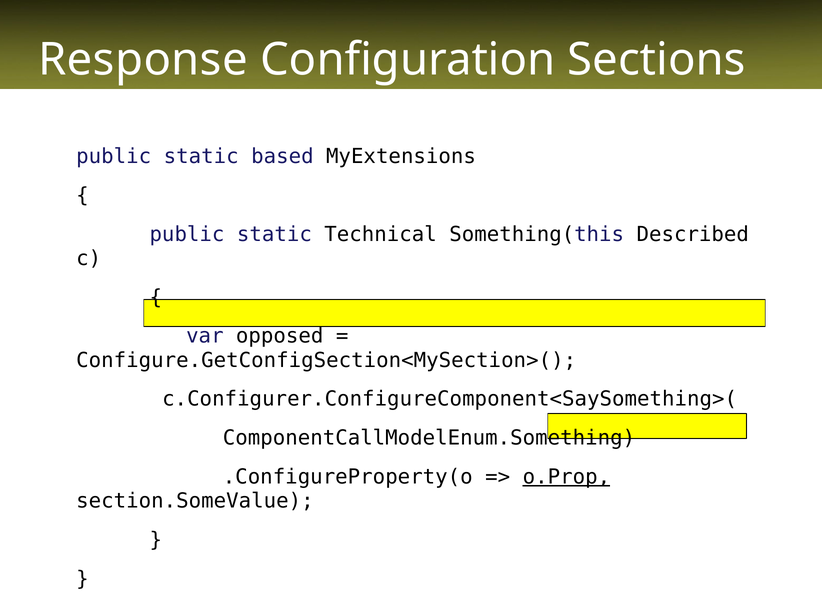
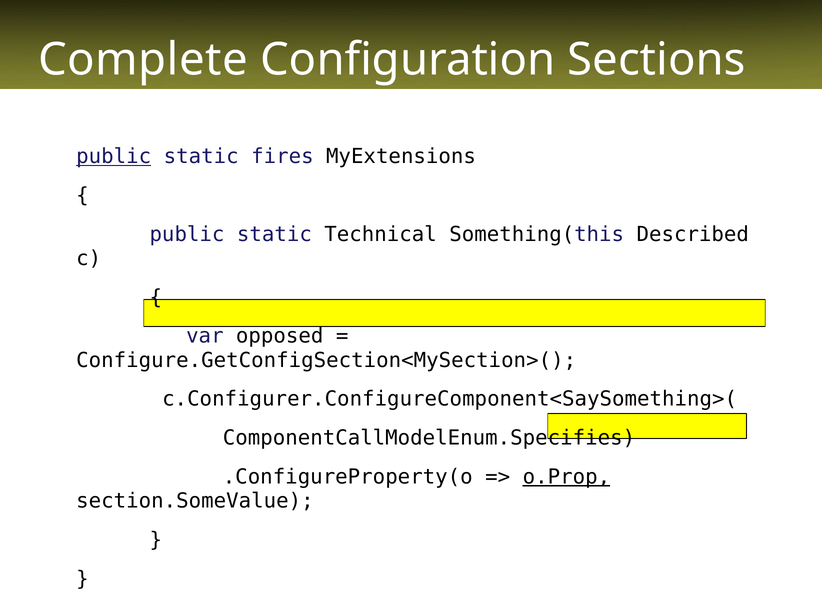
Response: Response -> Complete
public at (114, 157) underline: none -> present
based: based -> fires
ComponentCallModelEnum.Something: ComponentCallModelEnum.Something -> ComponentCallModelEnum.Specifies
